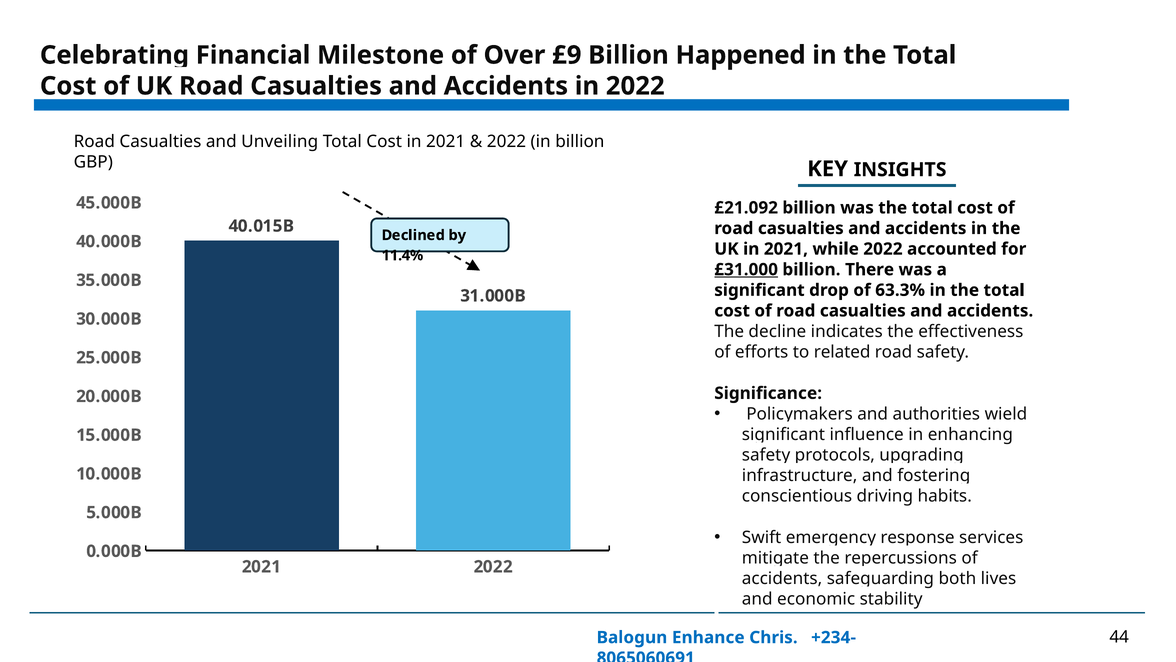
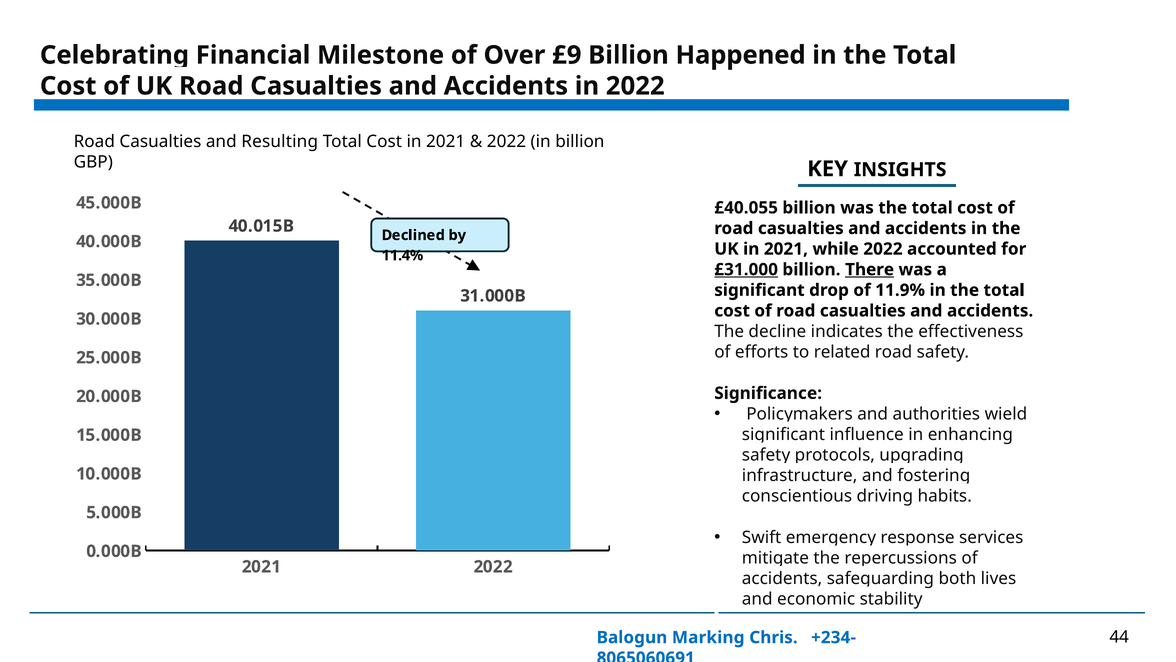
Unveiling: Unveiling -> Resulting
£21.092: £21.092 -> £40.055
There underline: none -> present
63.3%: 63.3% -> 11.9%
Enhance: Enhance -> Marking
